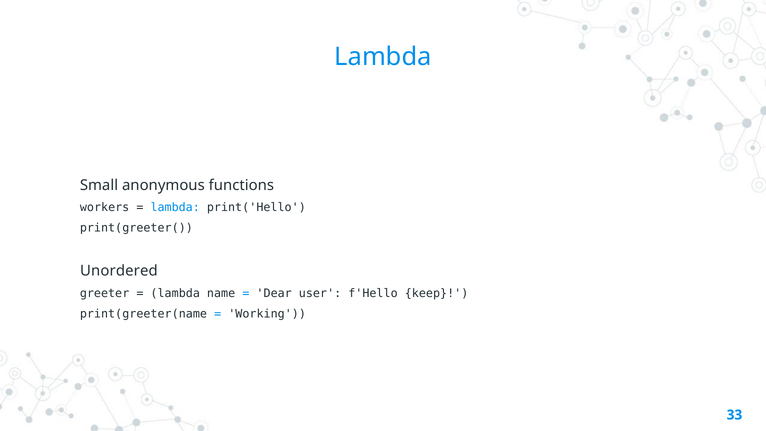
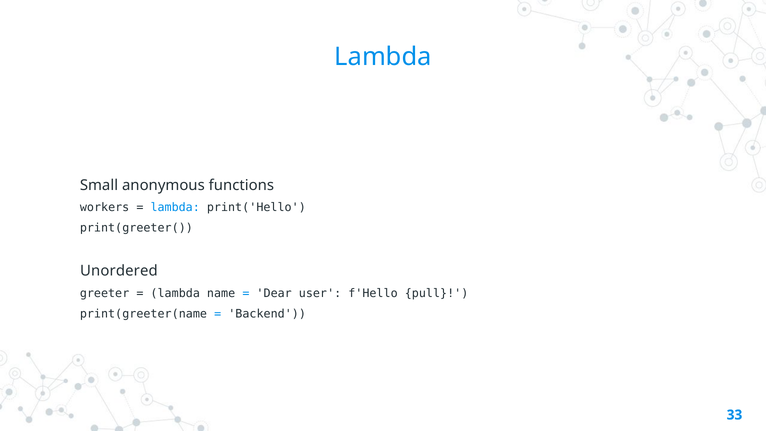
keep: keep -> pull
Working: Working -> Backend
